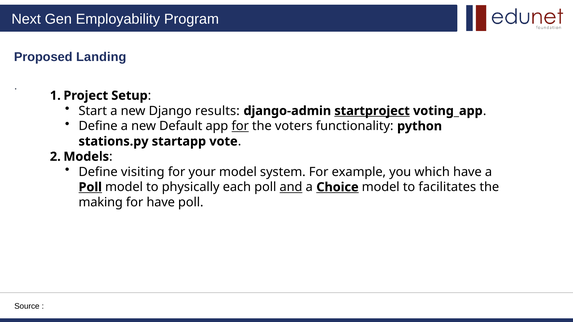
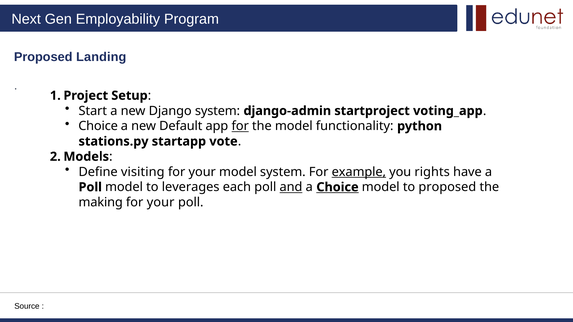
Django results: results -> system
startproject underline: present -> none
Define at (98, 126): Define -> Choice
the voters: voters -> model
example underline: none -> present
which: which -> rights
Poll at (90, 187) underline: present -> none
physically: physically -> leverages
to facilitates: facilitates -> proposed
have at (161, 203): have -> your
